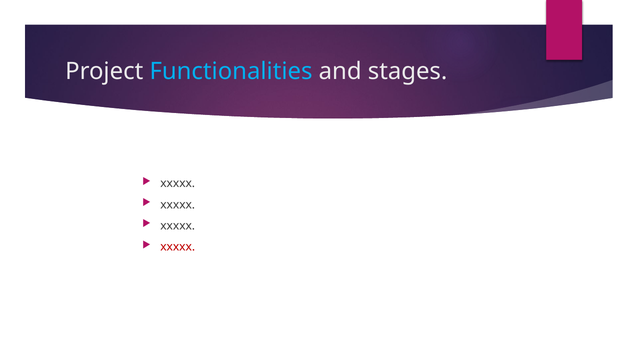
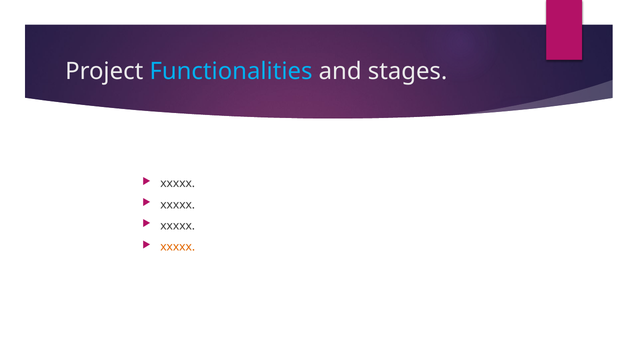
xxxxx at (178, 246) colour: red -> orange
